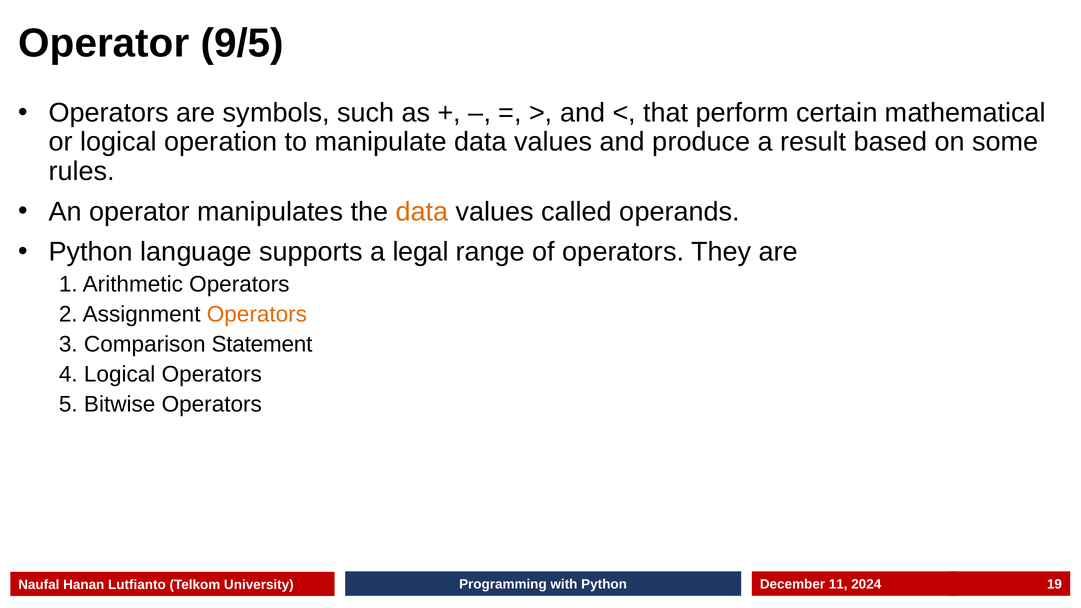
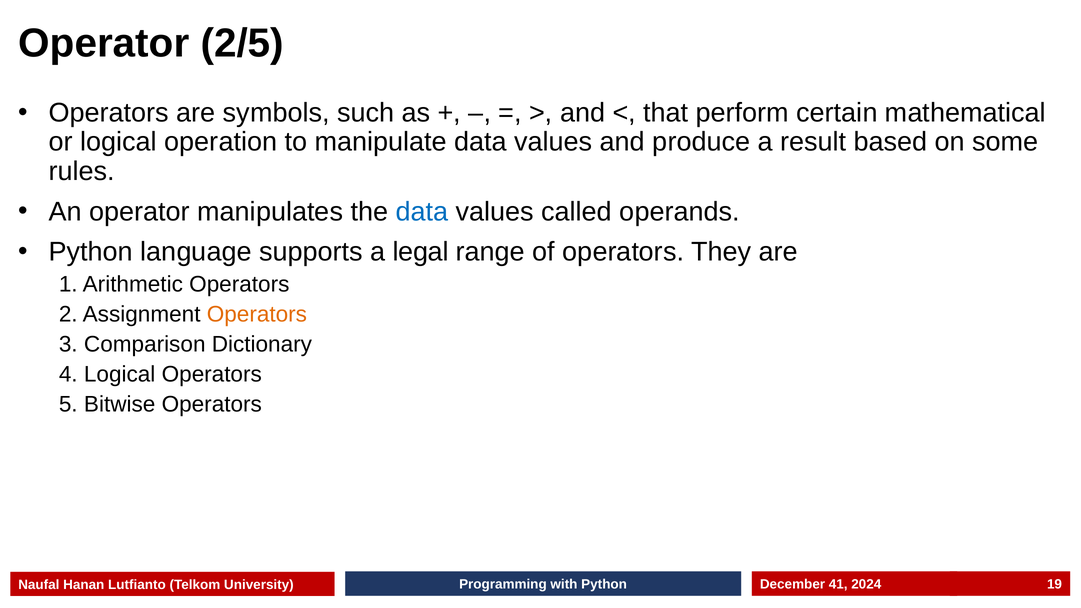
9/5: 9/5 -> 2/5
data at (422, 212) colour: orange -> blue
Statement: Statement -> Dictionary
11: 11 -> 41
